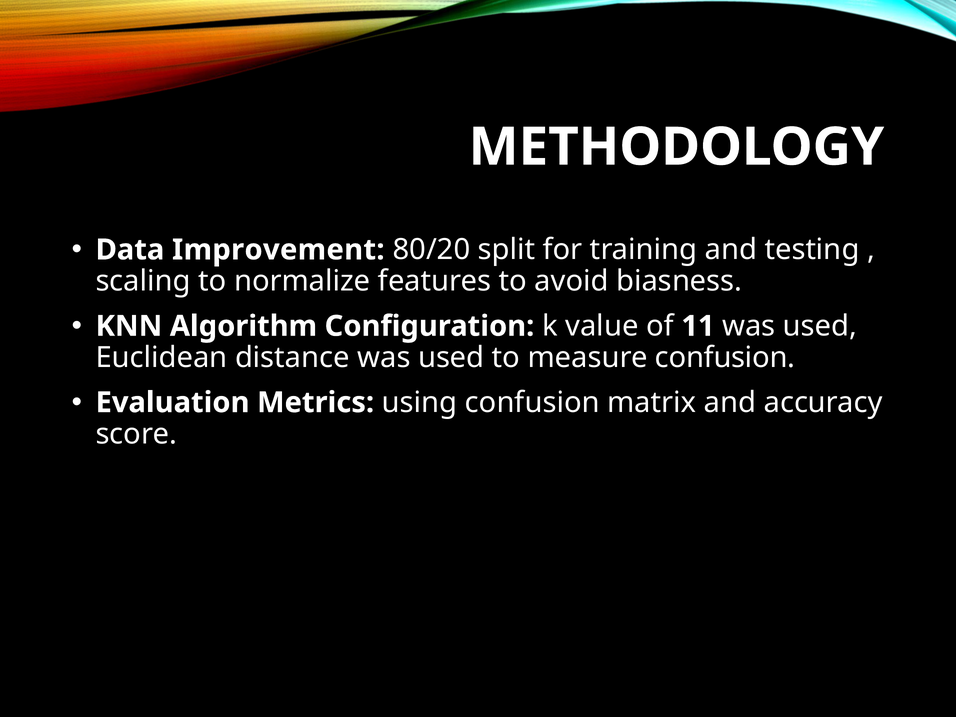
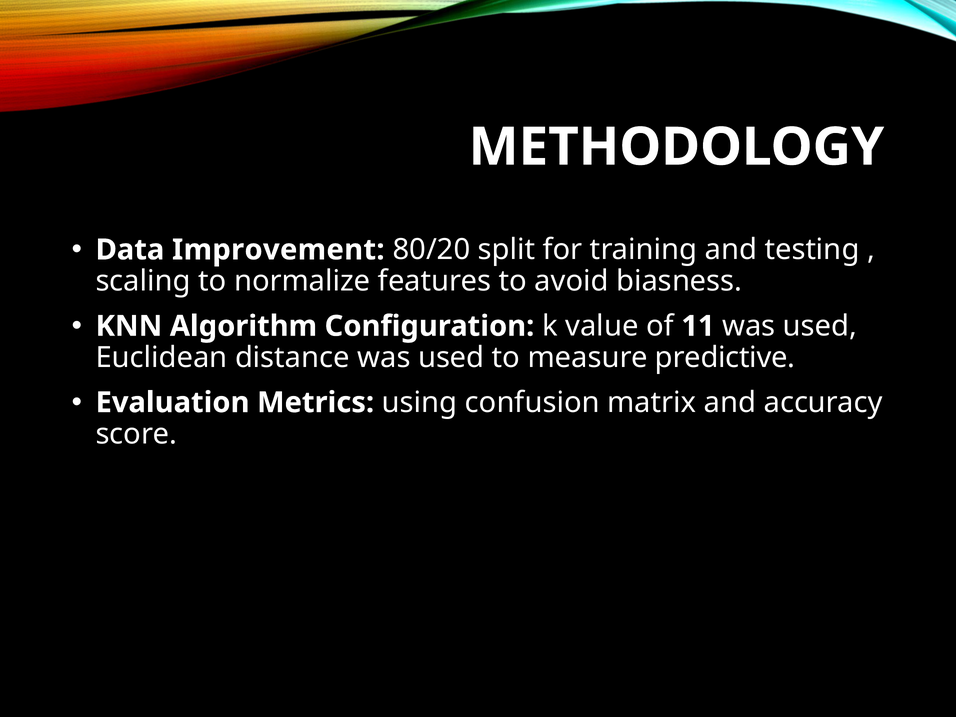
measure confusion: confusion -> predictive
